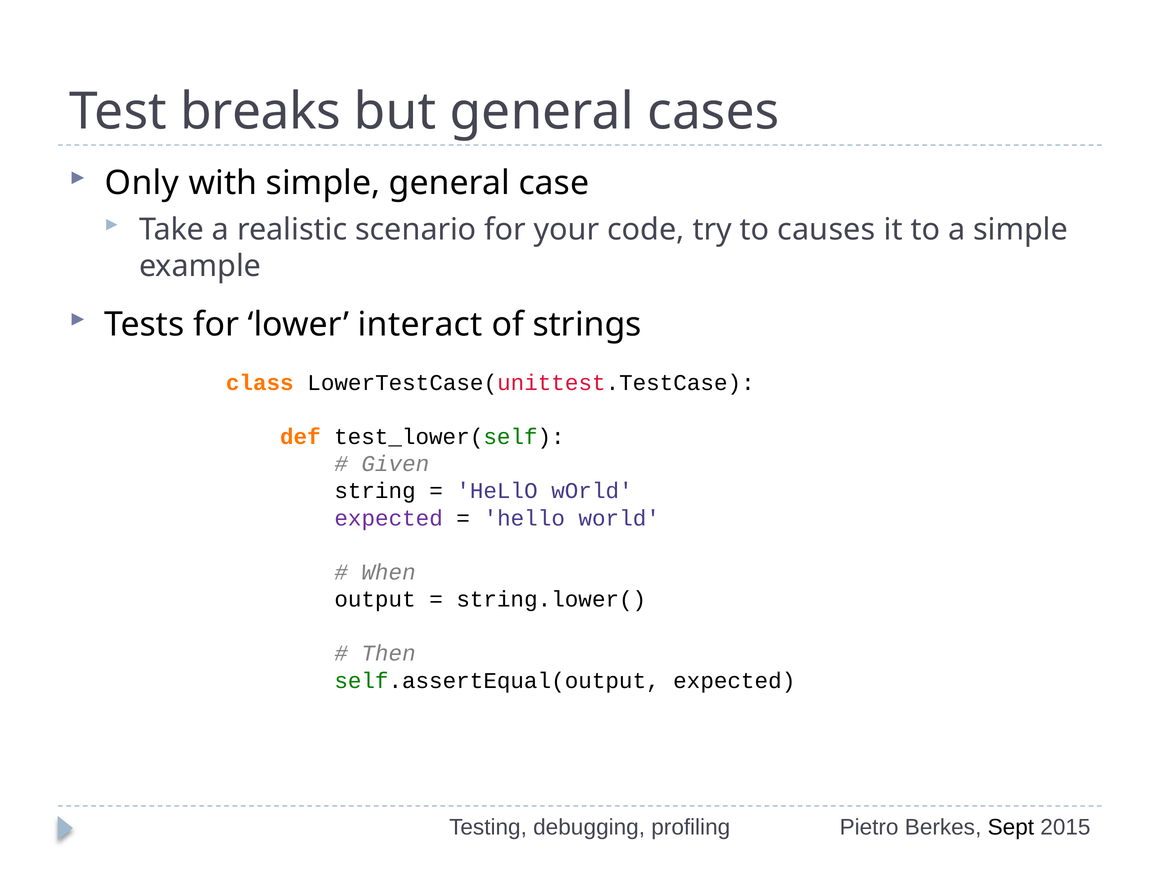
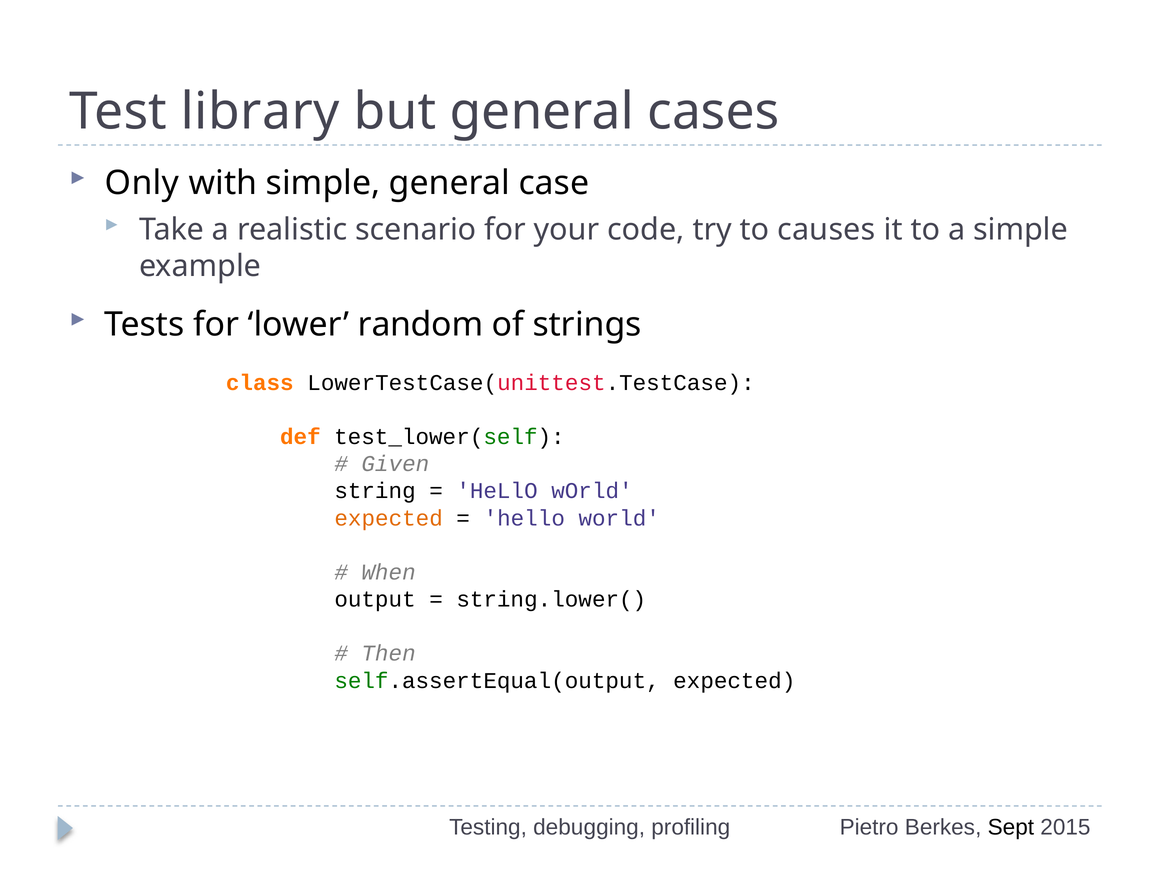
breaks: breaks -> library
interact: interact -> random
expected at (389, 518) colour: purple -> orange
